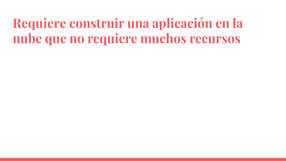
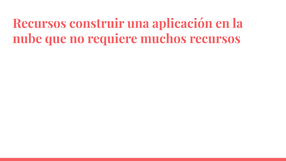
Requiere at (39, 24): Requiere -> Recursos
